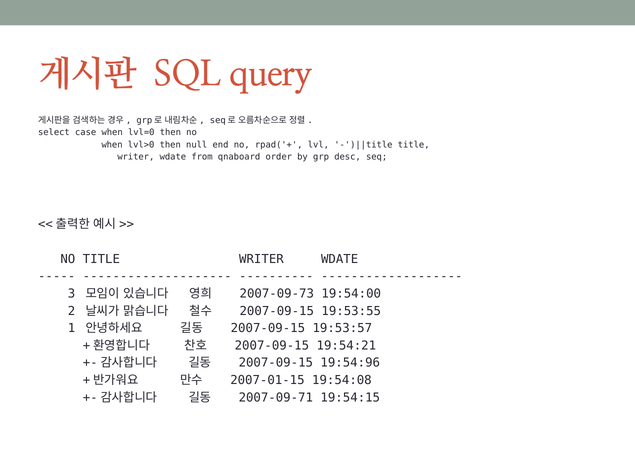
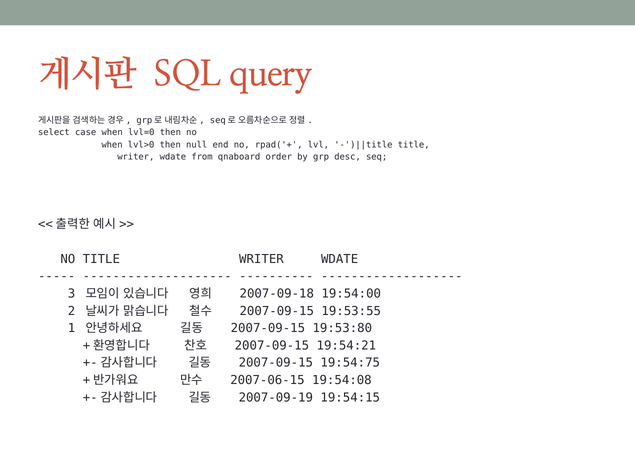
2007-09-73: 2007-09-73 -> 2007-09-18
19:53:57: 19:53:57 -> 19:53:80
19:54:96: 19:54:96 -> 19:54:75
2007-01-15: 2007-01-15 -> 2007-06-15
2007-09-71: 2007-09-71 -> 2007-09-19
